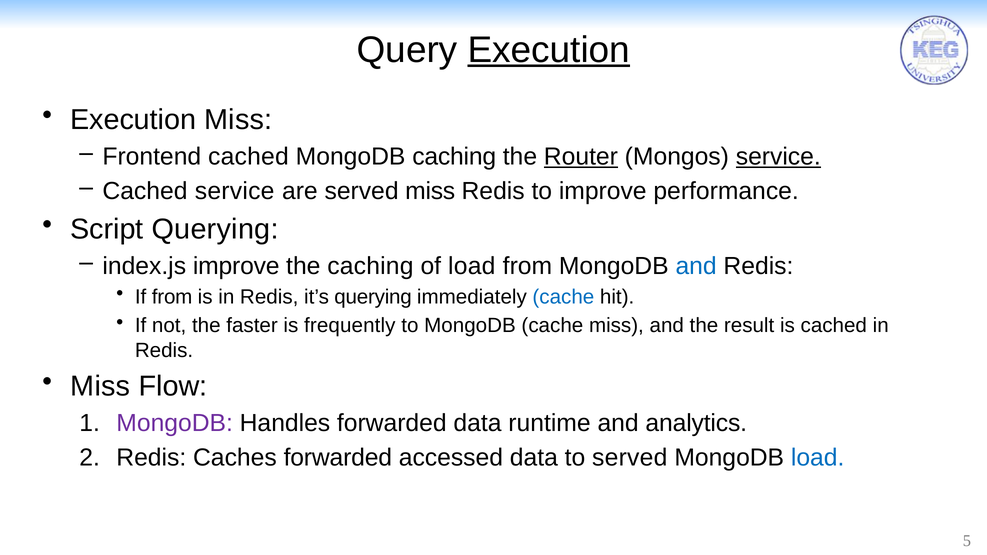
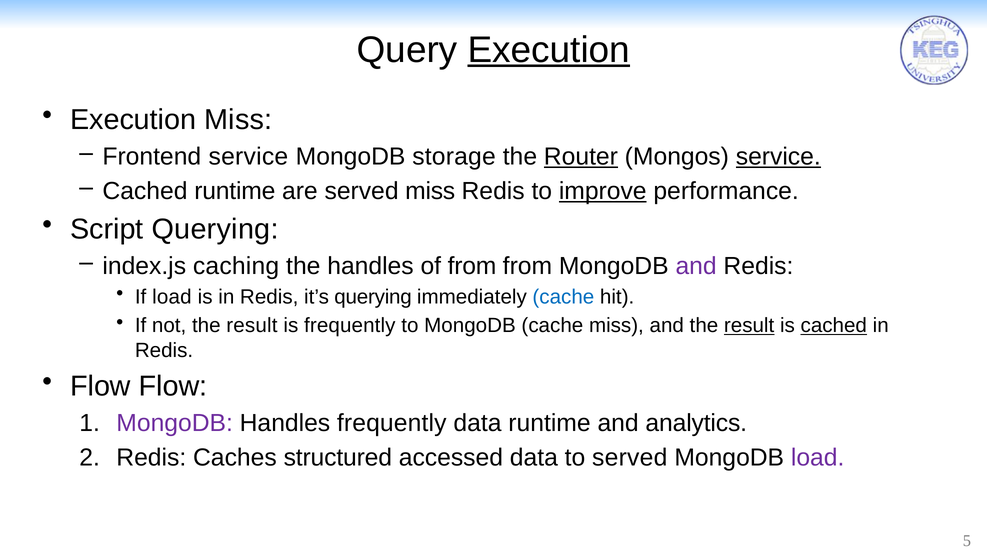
Frontend cached: cached -> service
MongoDB caching: caching -> storage
Cached service: service -> runtime
improve at (603, 191) underline: none -> present
index.js improve: improve -> caching
the caching: caching -> handles
of load: load -> from
and at (696, 266) colour: blue -> purple
If from: from -> load
not the faster: faster -> result
result at (749, 326) underline: none -> present
cached at (834, 326) underline: none -> present
Miss at (100, 386): Miss -> Flow
Handles forwarded: forwarded -> frequently
Caches forwarded: forwarded -> structured
load at (818, 458) colour: blue -> purple
